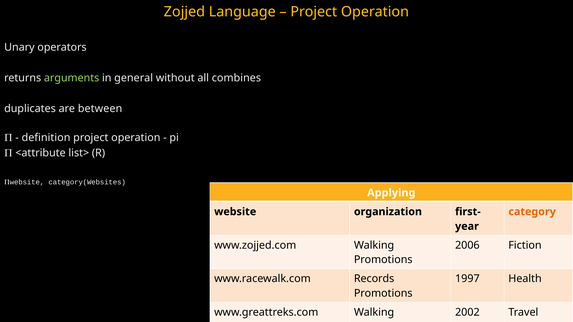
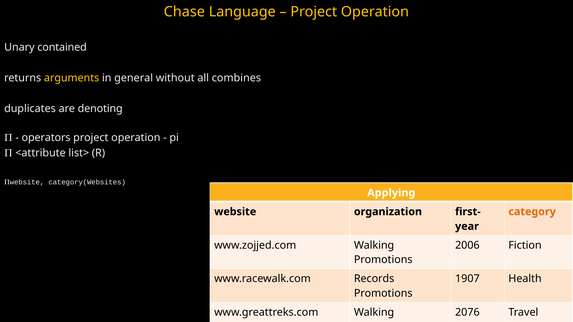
Zojjed: Zojjed -> Chase
operators: operators -> contained
arguments colour: light green -> yellow
between: between -> denoting
definition: definition -> operators
1997: 1997 -> 1907
2002 at (467, 313): 2002 -> 2076
